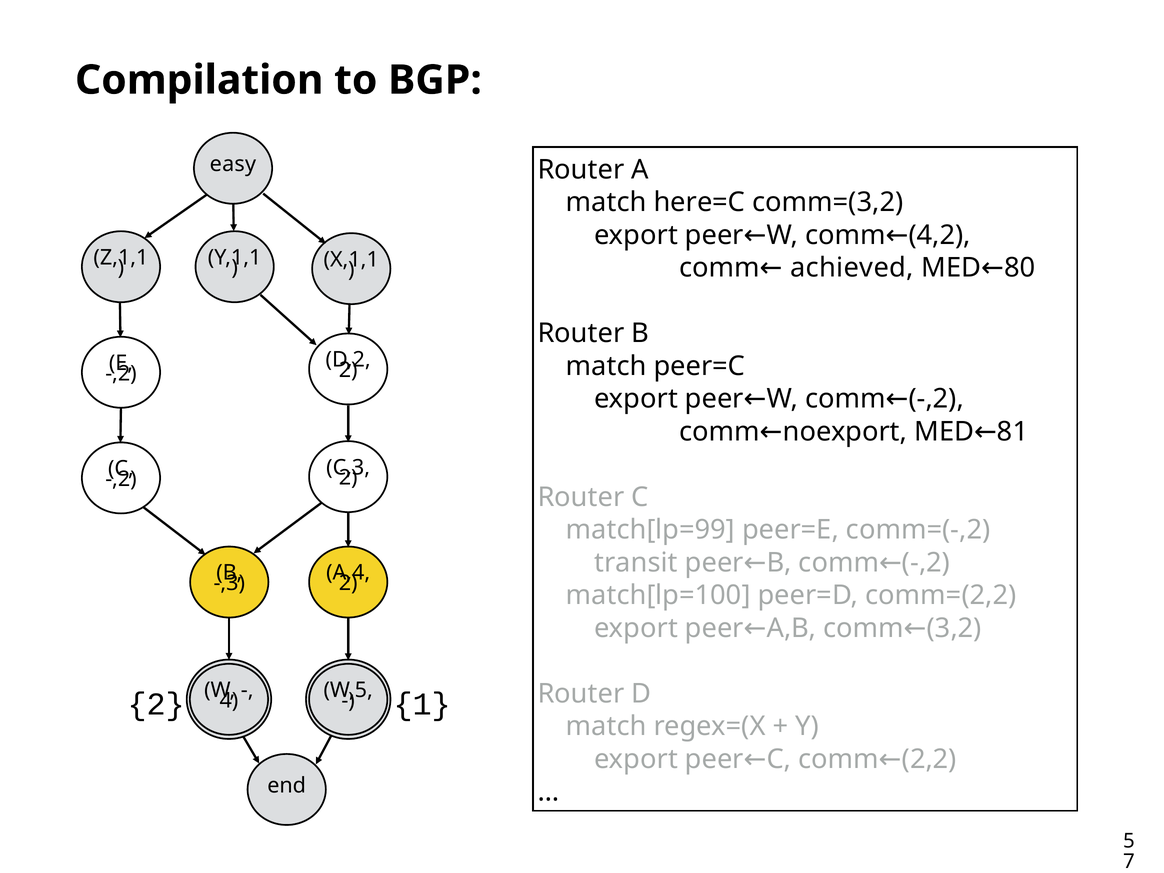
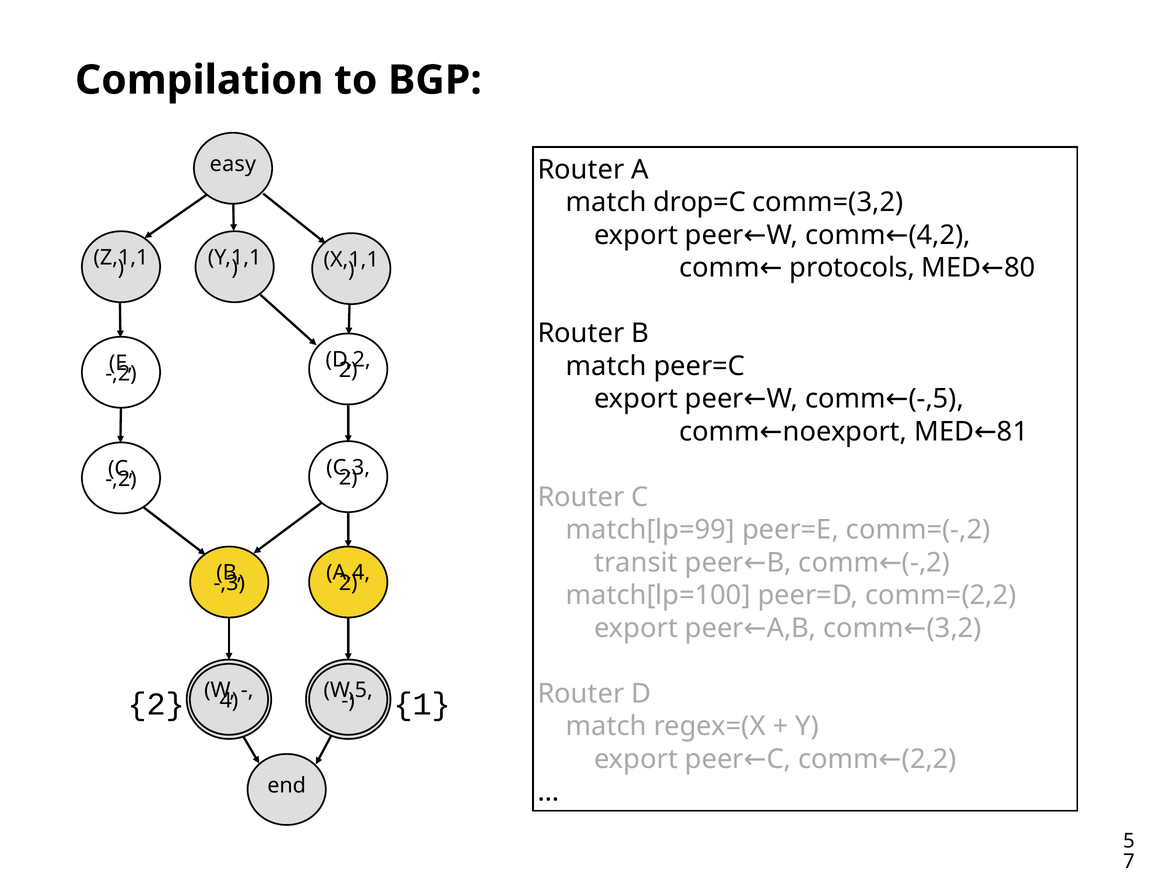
here=C: here=C -> drop=C
achieved: achieved -> protocols
-,2 at (936, 399): -,2 -> -,5
